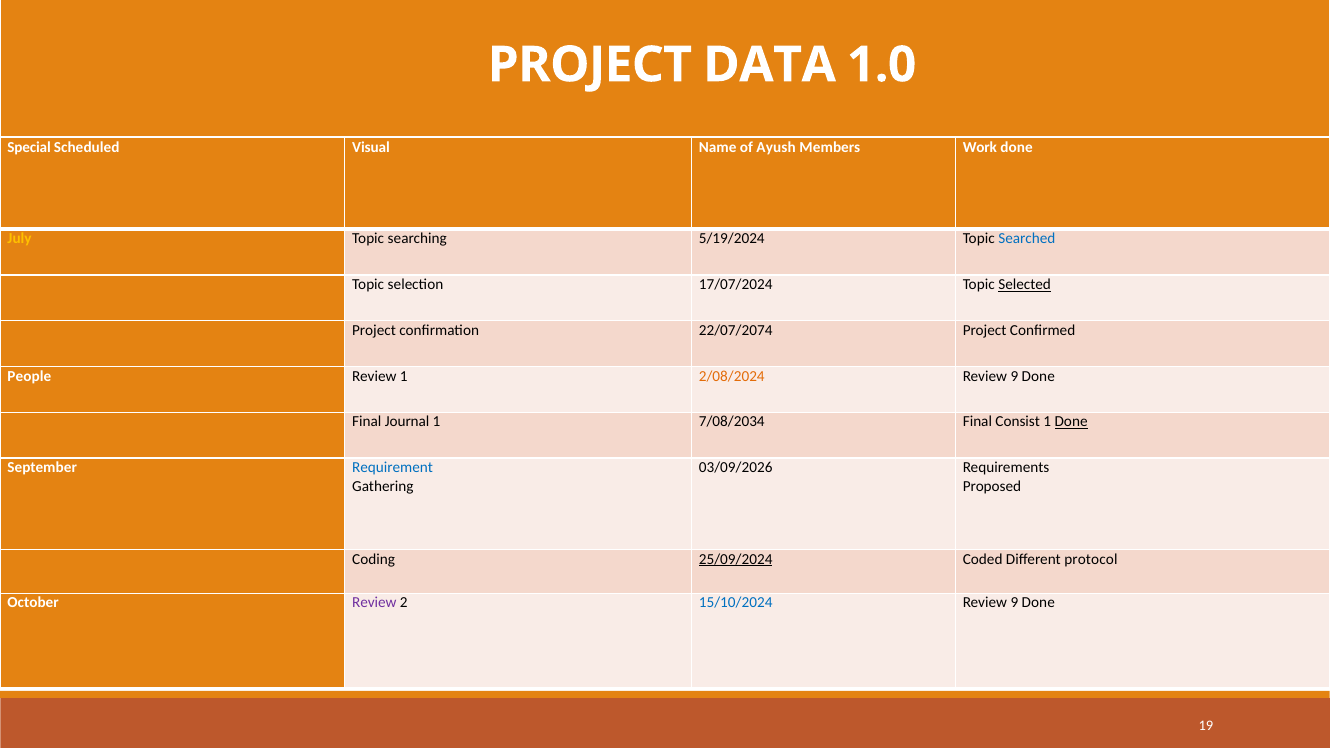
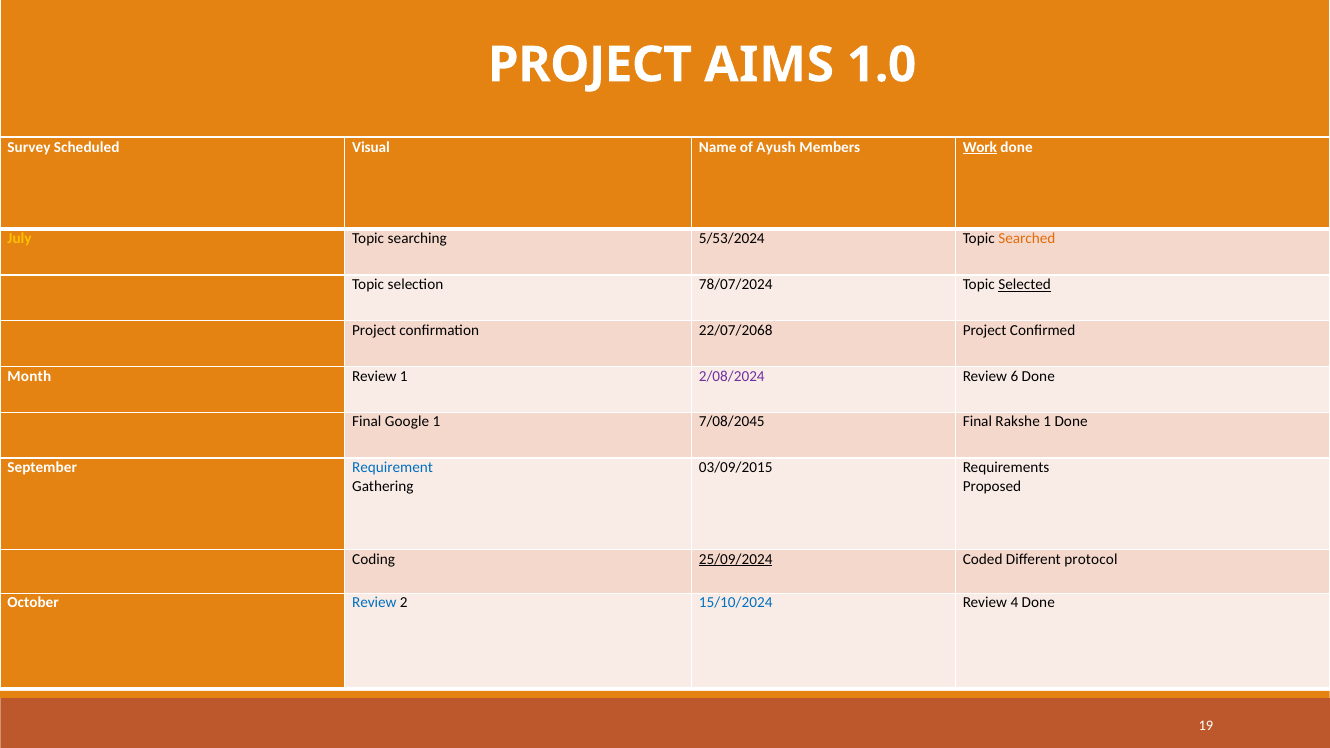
DATA: DATA -> AIMS
Special: Special -> Survey
Work underline: none -> present
5/19/2024: 5/19/2024 -> 5/53/2024
Searched colour: blue -> orange
17/07/2024: 17/07/2024 -> 78/07/2024
22/07/2074: 22/07/2074 -> 22/07/2068
People: People -> Month
2/08/2024 colour: orange -> purple
9 at (1014, 376): 9 -> 6
Journal: Journal -> Google
7/08/2034: 7/08/2034 -> 7/08/2045
Consist: Consist -> Rakshe
Done at (1071, 422) underline: present -> none
03/09/2026: 03/09/2026 -> 03/09/2015
Review at (374, 603) colour: purple -> blue
9 at (1014, 603): 9 -> 4
